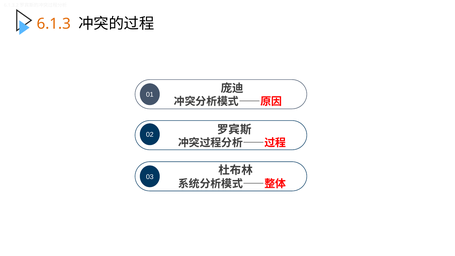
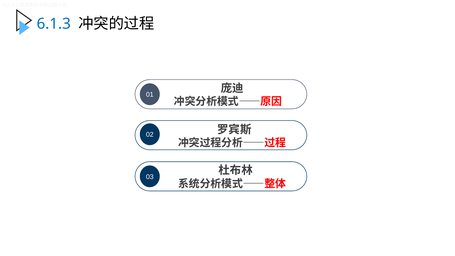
6.1.3 colour: orange -> blue
